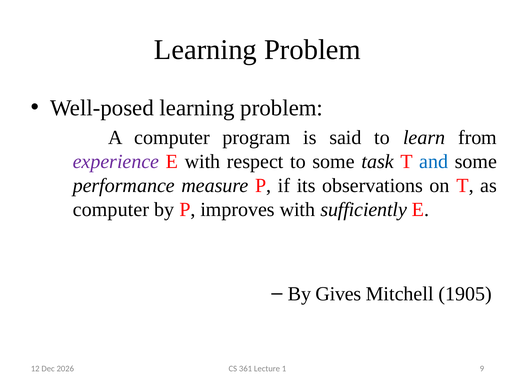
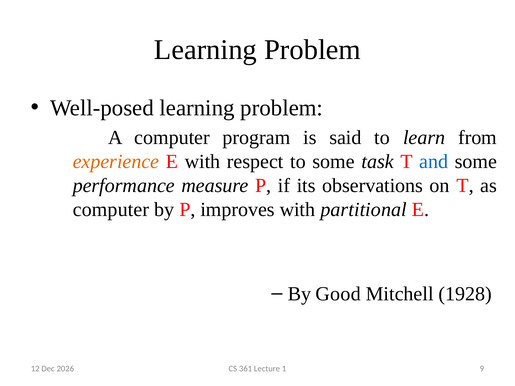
experience colour: purple -> orange
sufficiently: sufficiently -> partitional
Gives: Gives -> Good
1905: 1905 -> 1928
